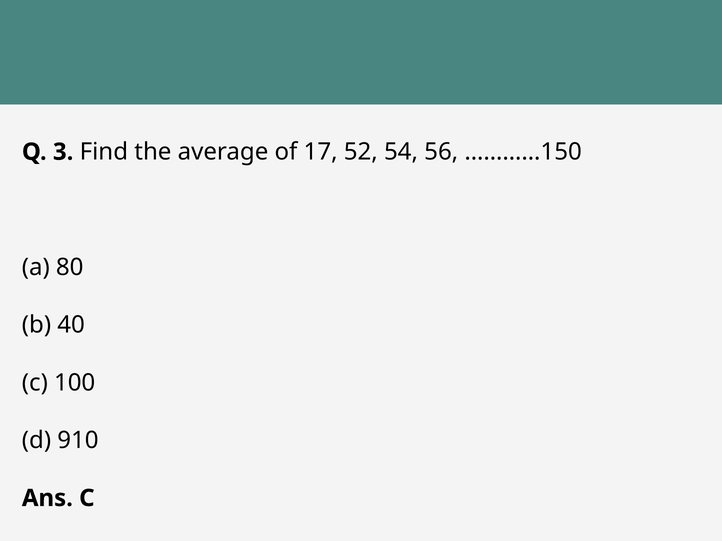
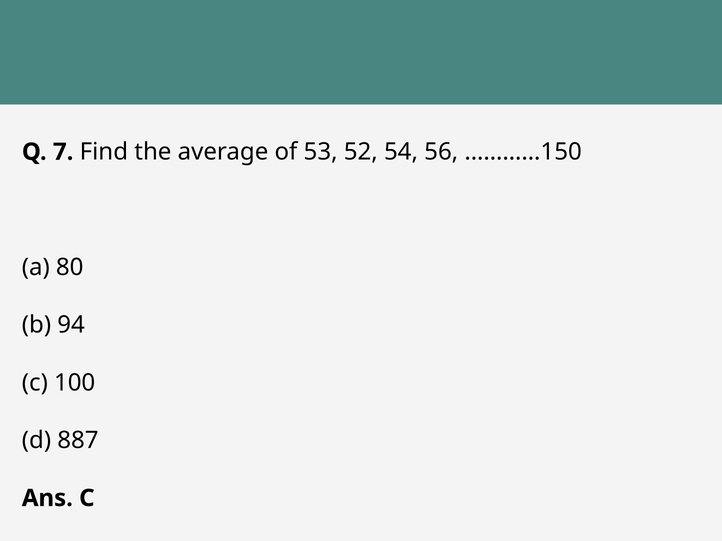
3: 3 -> 7
17: 17 -> 53
40: 40 -> 94
910: 910 -> 887
